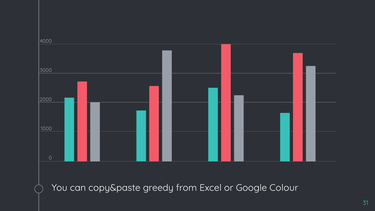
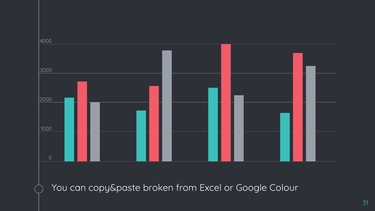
greedy: greedy -> broken
